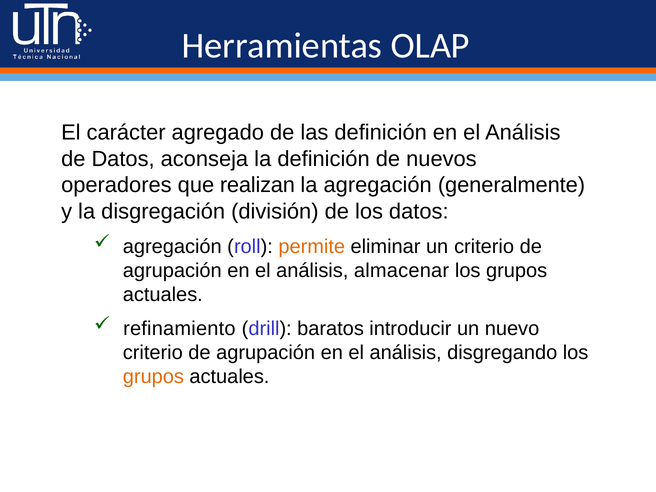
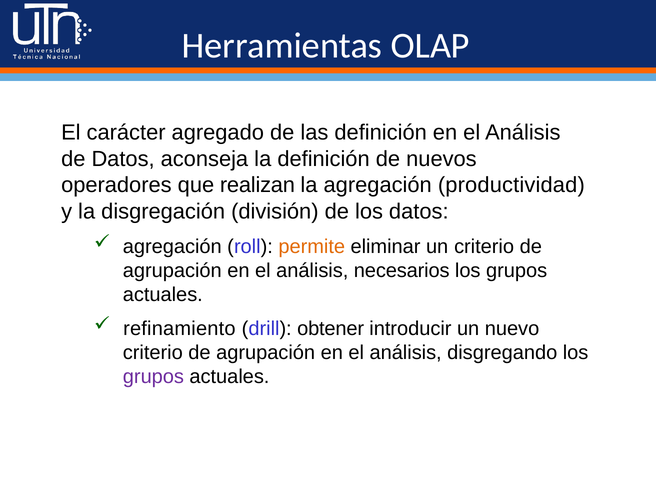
generalmente: generalmente -> productividad
almacenar: almacenar -> necesarios
baratos: baratos -> obtener
grupos at (153, 377) colour: orange -> purple
